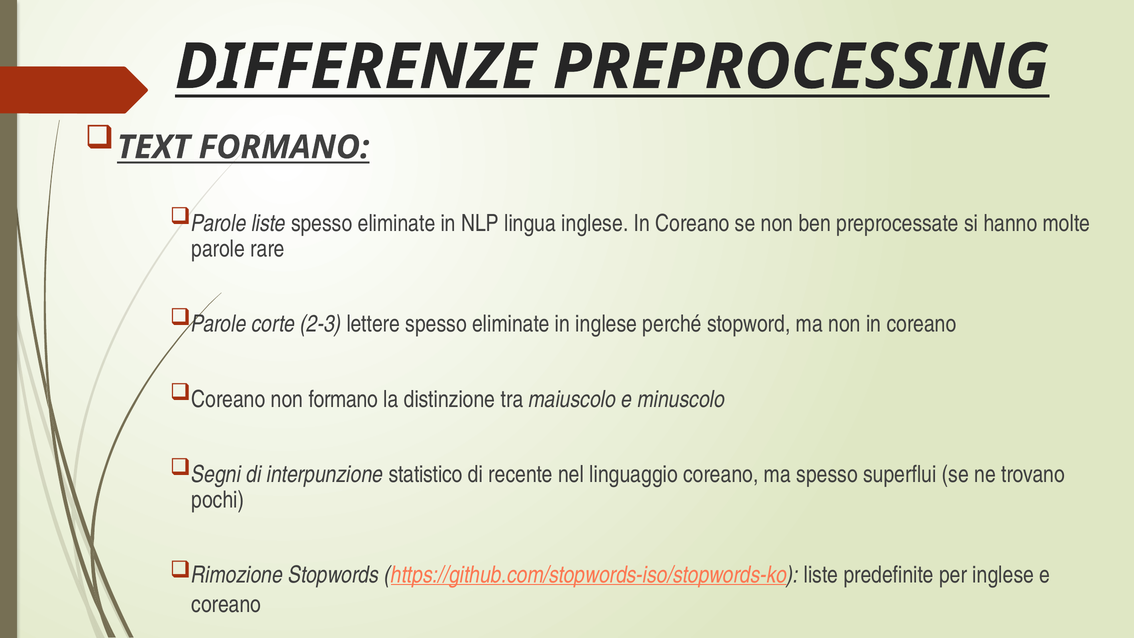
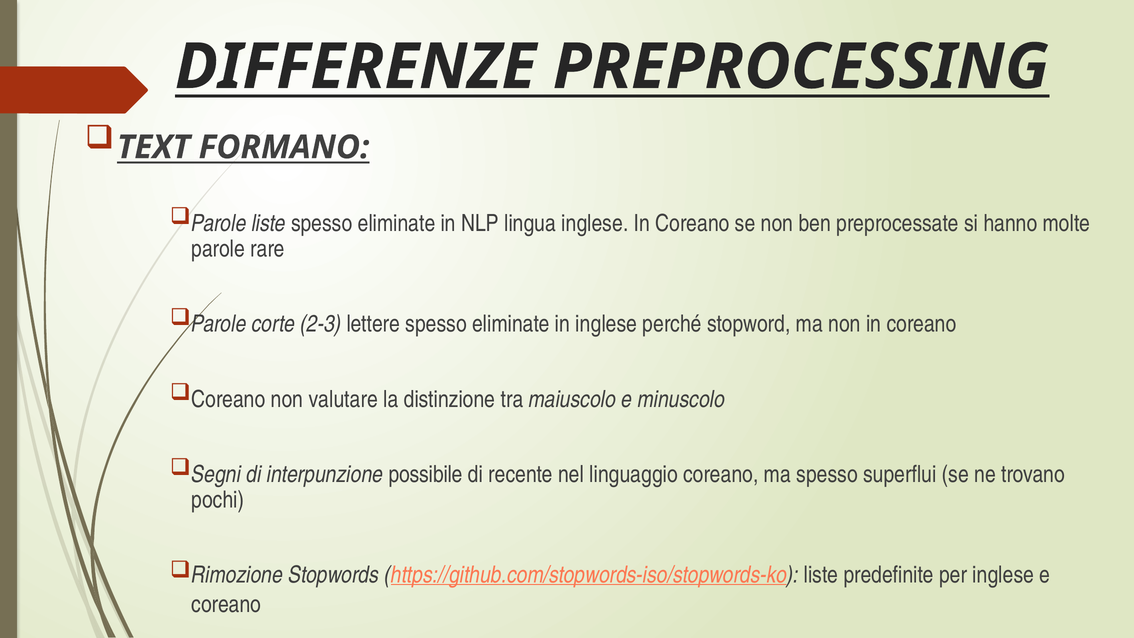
non formano: formano -> valutare
statistico: statistico -> possibile
